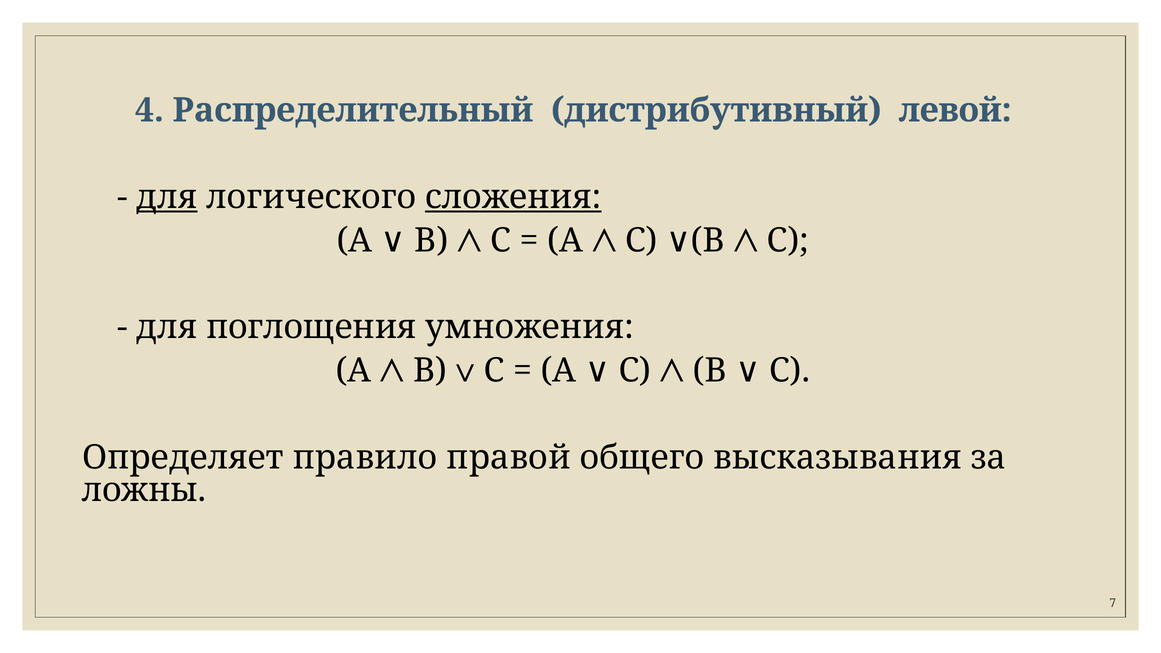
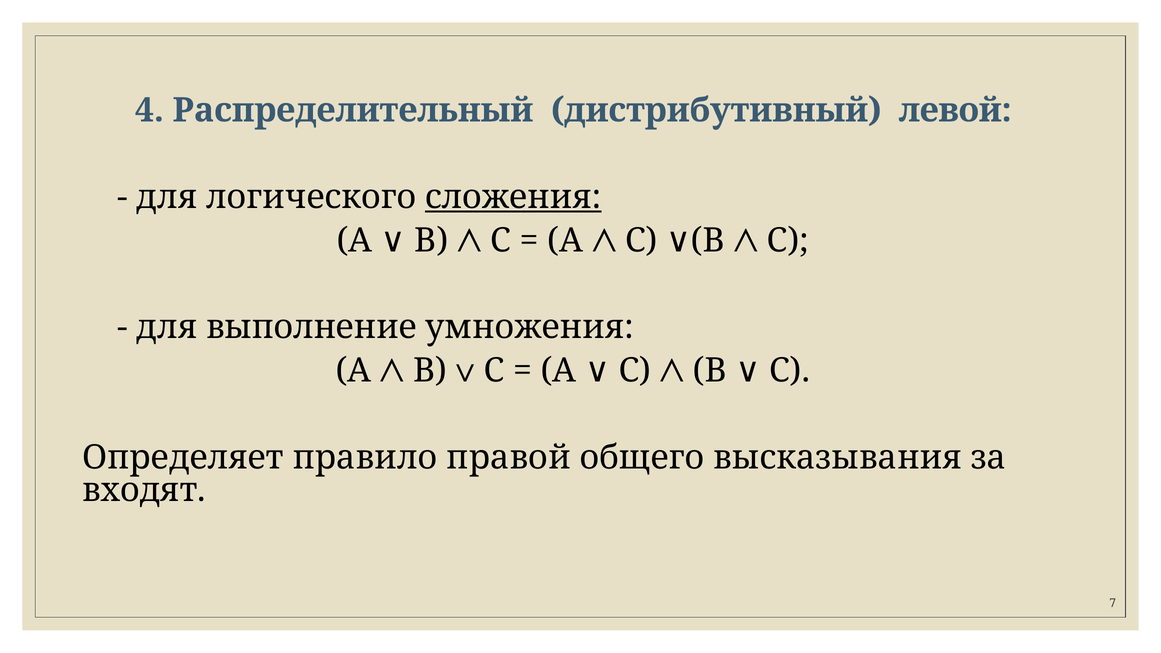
для at (167, 197) underline: present -> none
поглощения: поглощения -> выполнение
ложны: ложны -> входят
